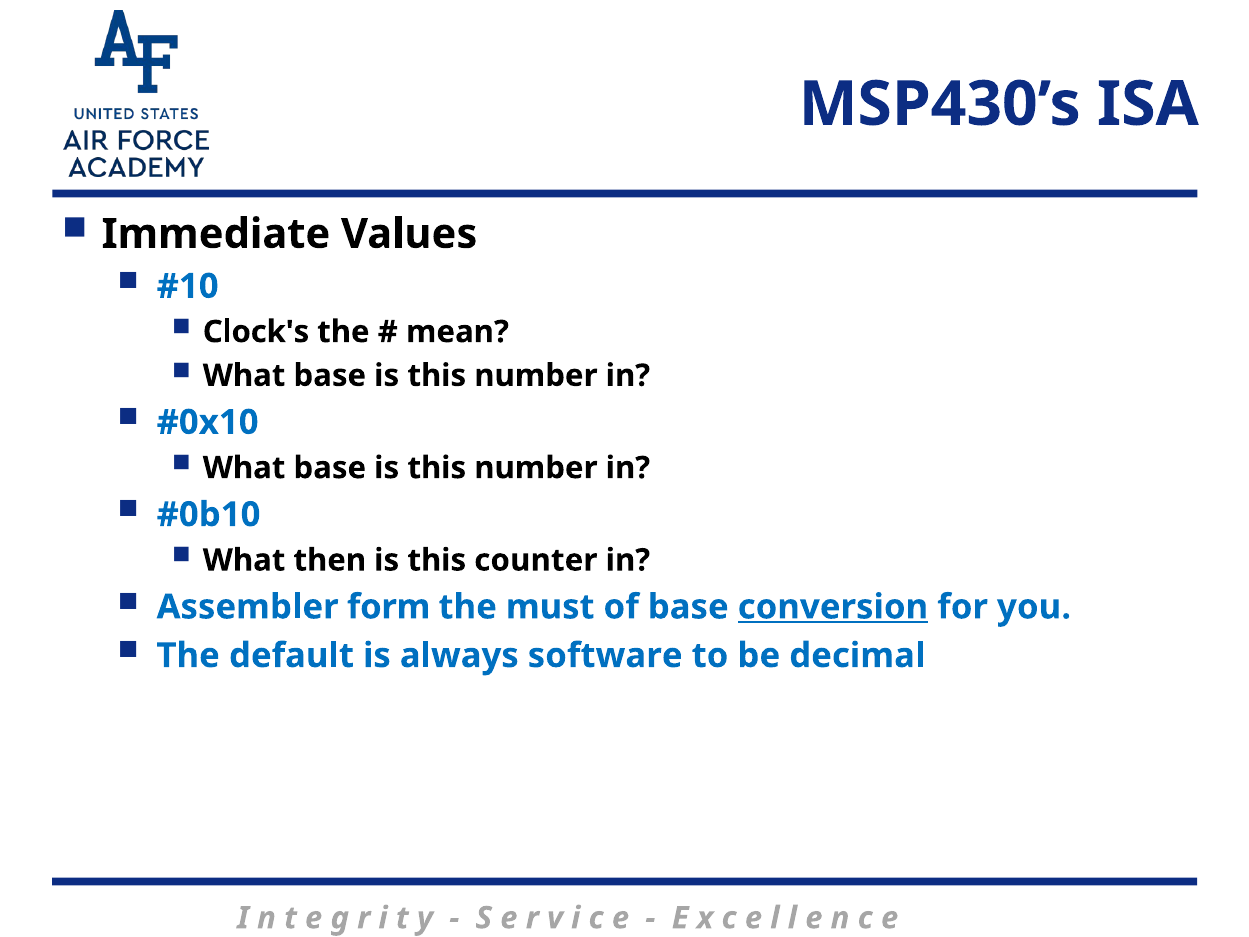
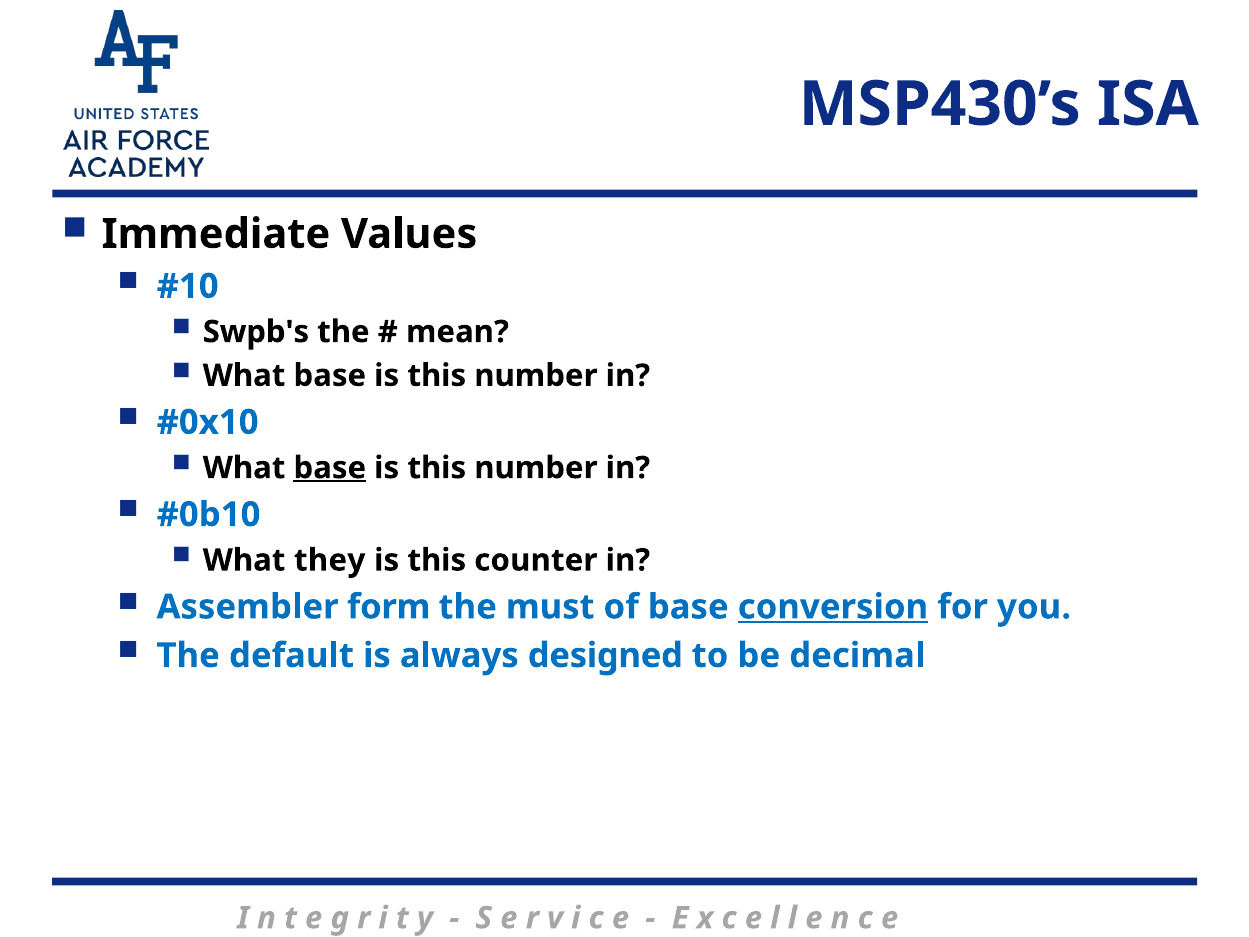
Clock's: Clock's -> Swpb's
base at (330, 468) underline: none -> present
then: then -> they
software: software -> designed
